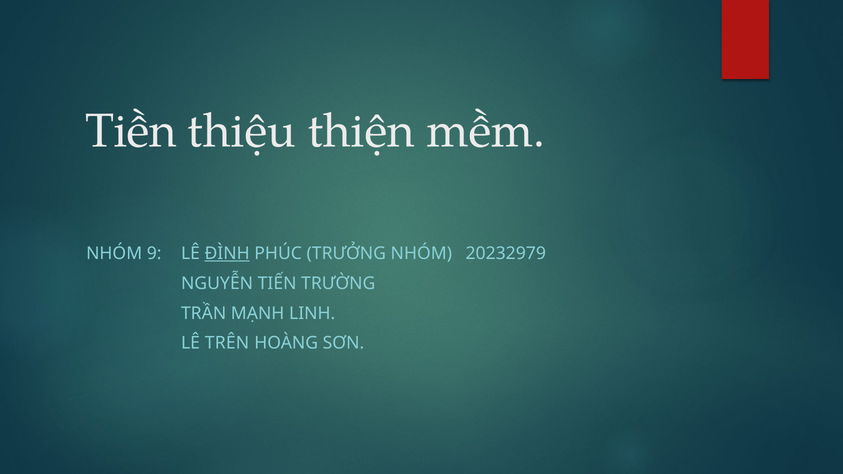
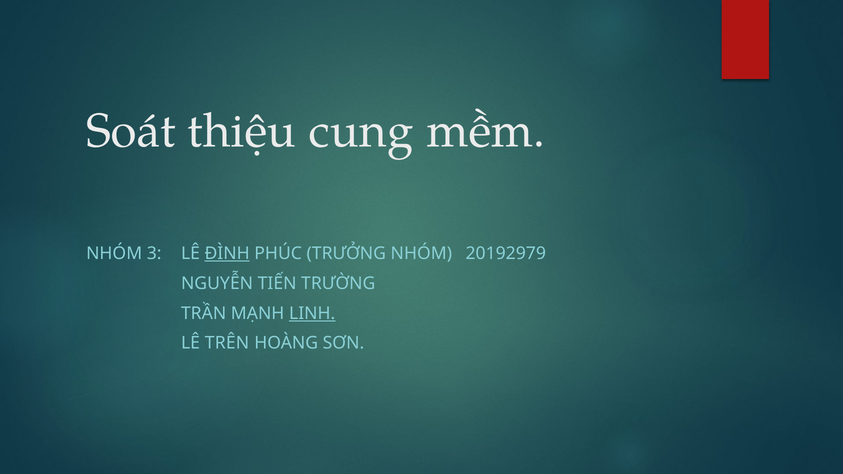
Tiền: Tiền -> Soát
thiện: thiện -> cung
9: 9 -> 3
20232979: 20232979 -> 20192979
LINH underline: none -> present
